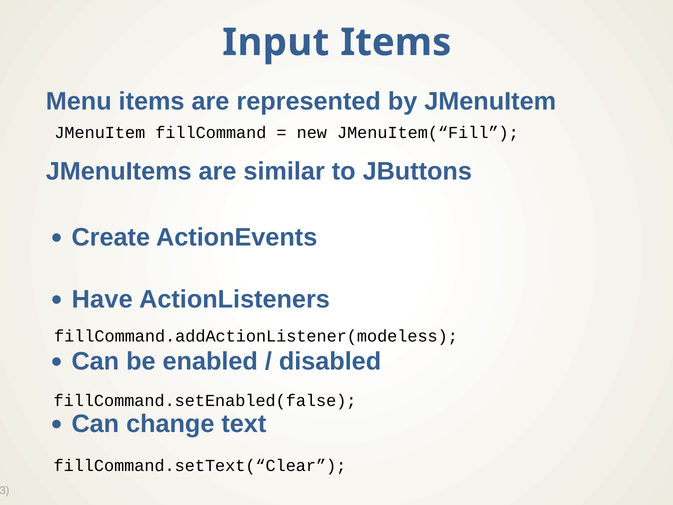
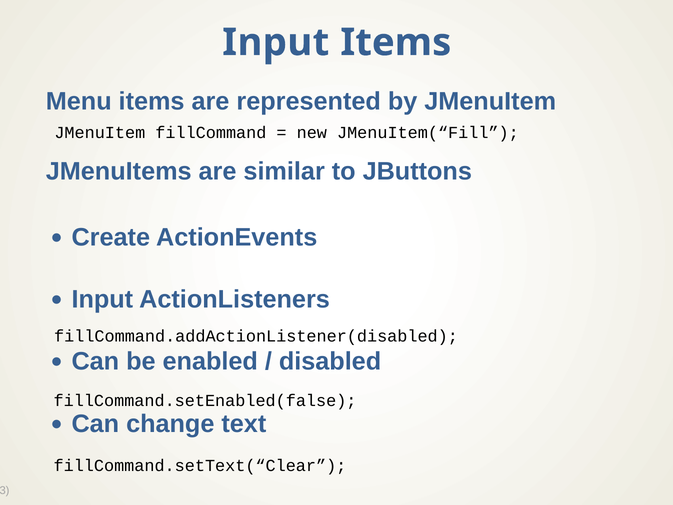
Have at (102, 299): Have -> Input
fillCommand.addActionListener(modeless: fillCommand.addActionListener(modeless -> fillCommand.addActionListener(disabled
